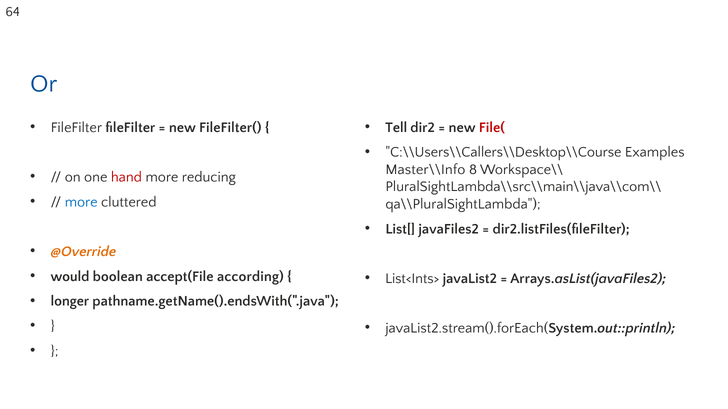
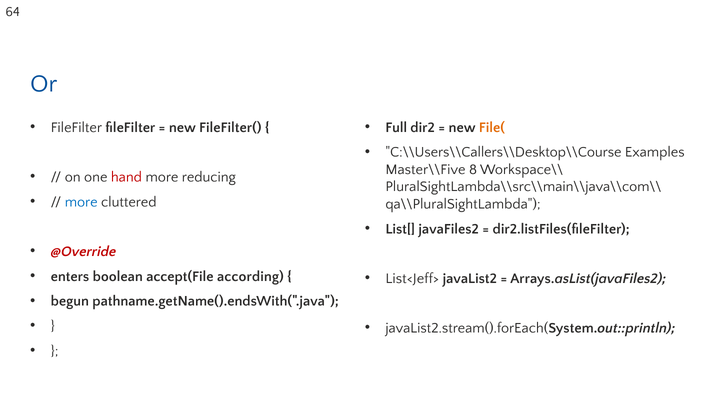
Tell: Tell -> Full
File( colour: red -> orange
Master\\Info: Master\\Info -> Master\\Five
@Override colour: orange -> red
would: would -> enters
List<Ints>: List<Ints> -> List<Jeff>
longer: longer -> begun
